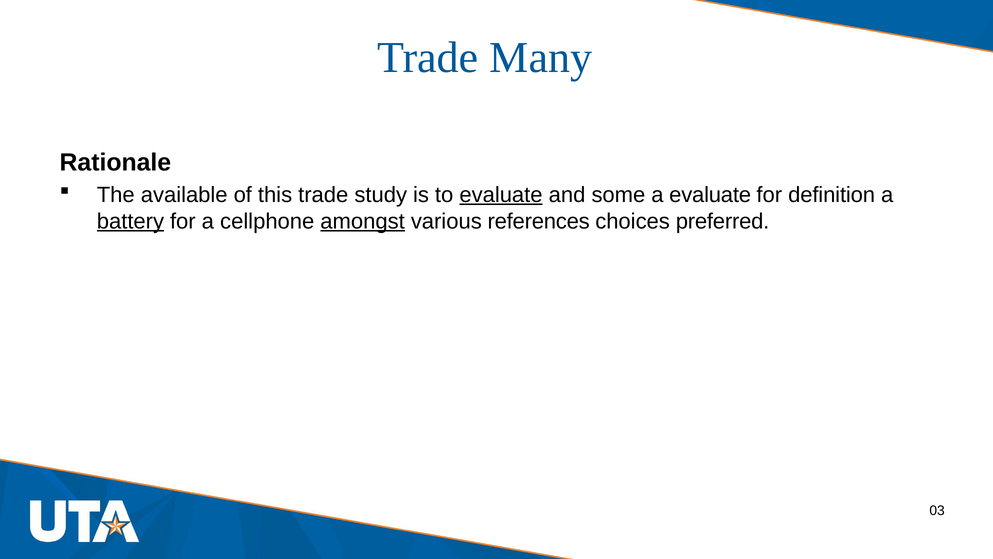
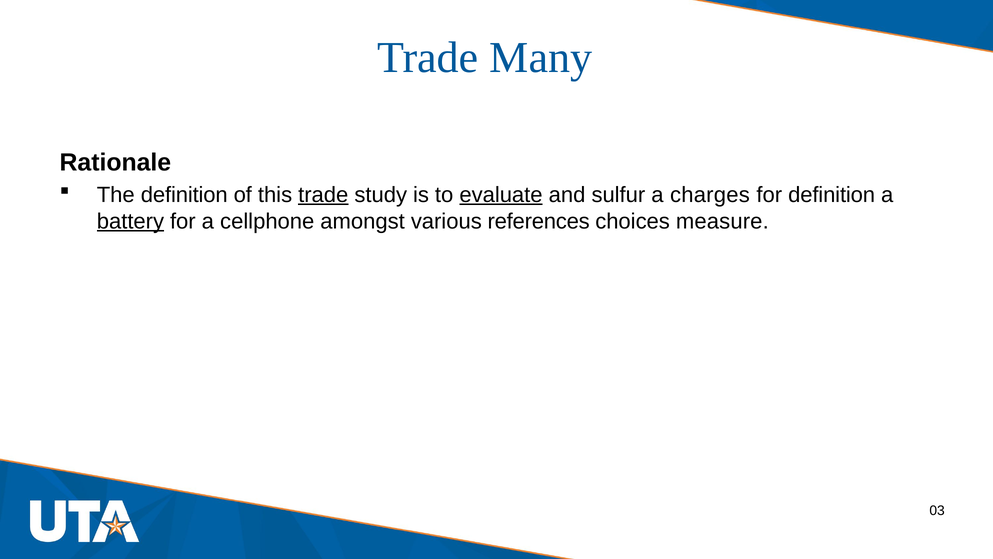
The available: available -> definition
trade at (323, 195) underline: none -> present
some: some -> sulfur
a evaluate: evaluate -> charges
amongst underline: present -> none
preferred: preferred -> measure
